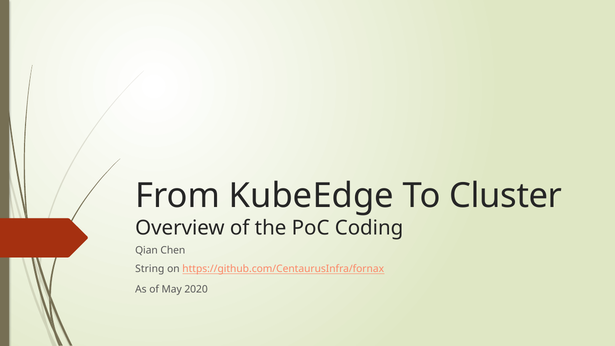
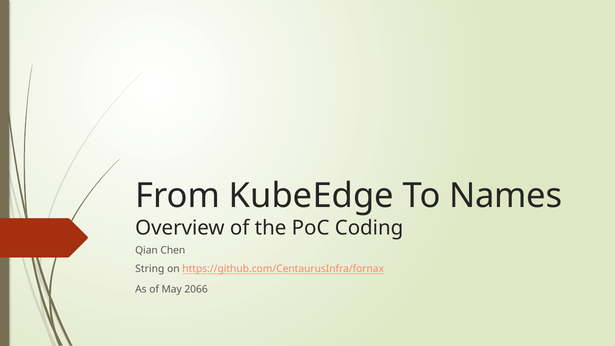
Cluster: Cluster -> Names
2020: 2020 -> 2066
